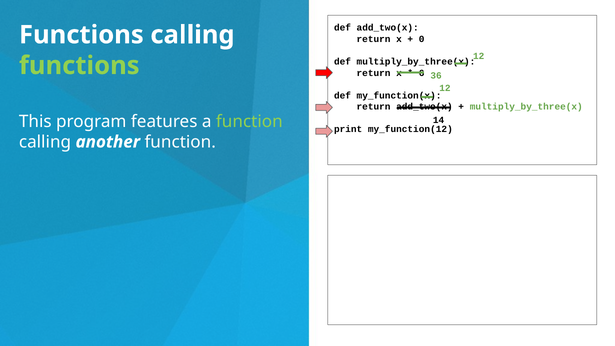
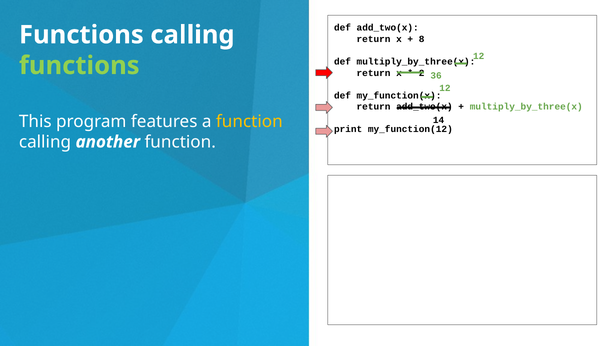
0: 0 -> 8
6: 6 -> 2
function at (249, 121) colour: light green -> yellow
